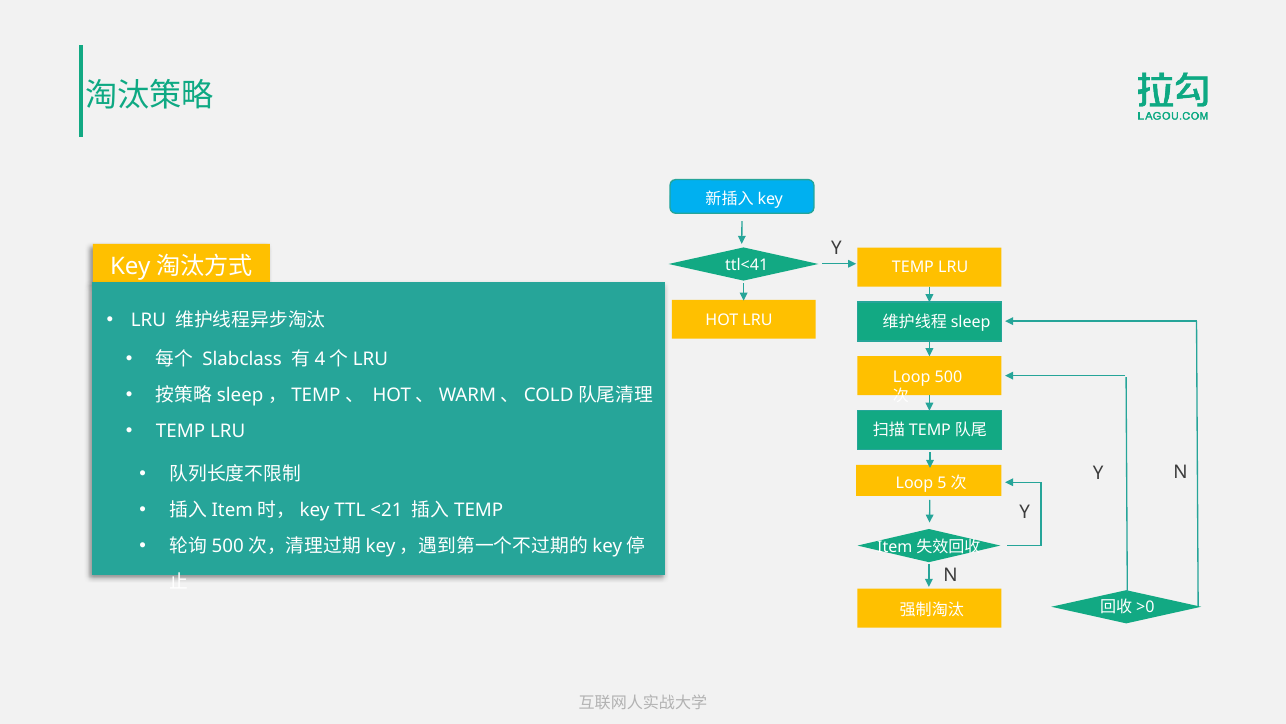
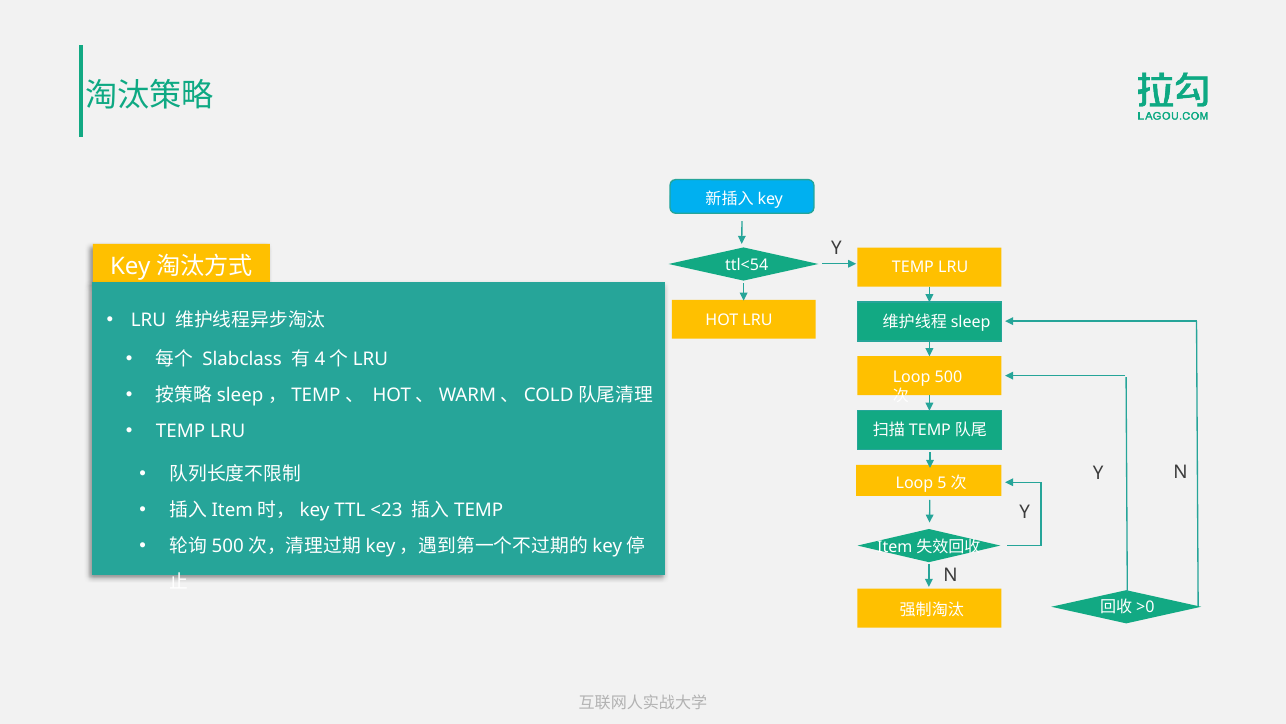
ttl<41: ttl<41 -> ttl<54
<21: <21 -> <23
